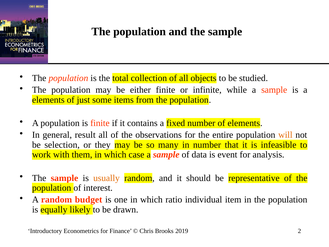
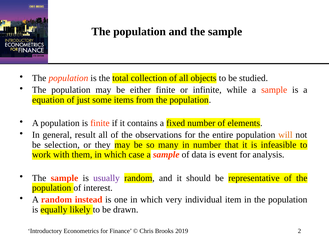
elements at (48, 100): elements -> equation
usually colour: orange -> purple
budget: budget -> instead
ratio: ratio -> very
